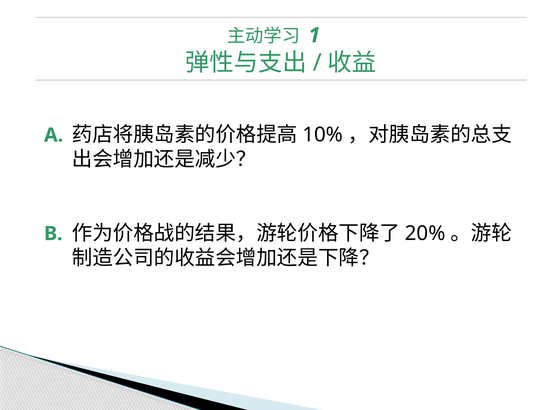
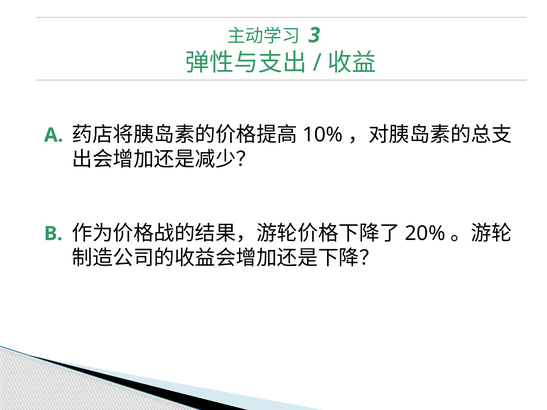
1: 1 -> 3
